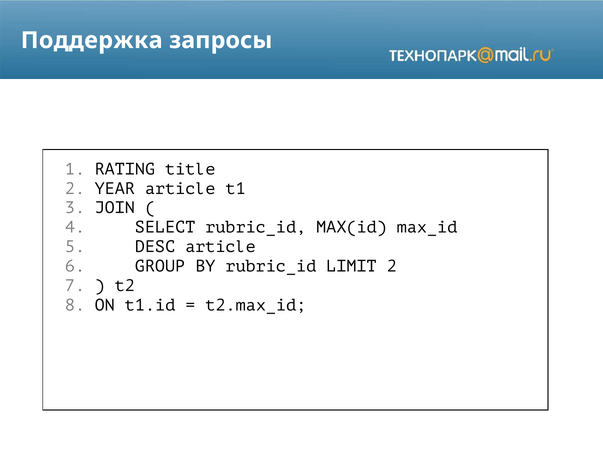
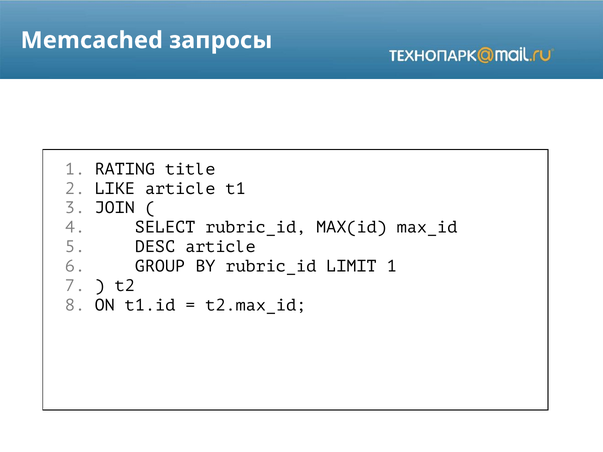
Поддержка: Поддержка -> Memcached
YEAR: YEAR -> LIKE
LIMIT 2: 2 -> 1
